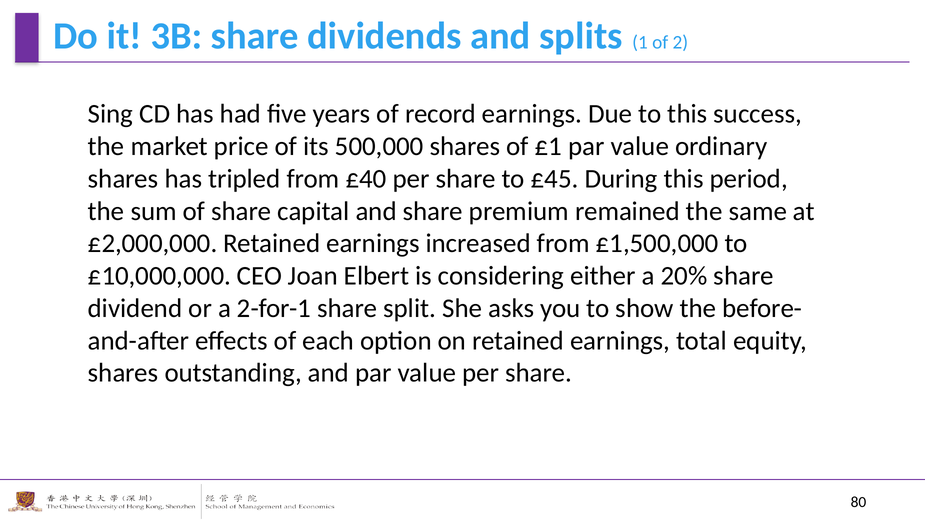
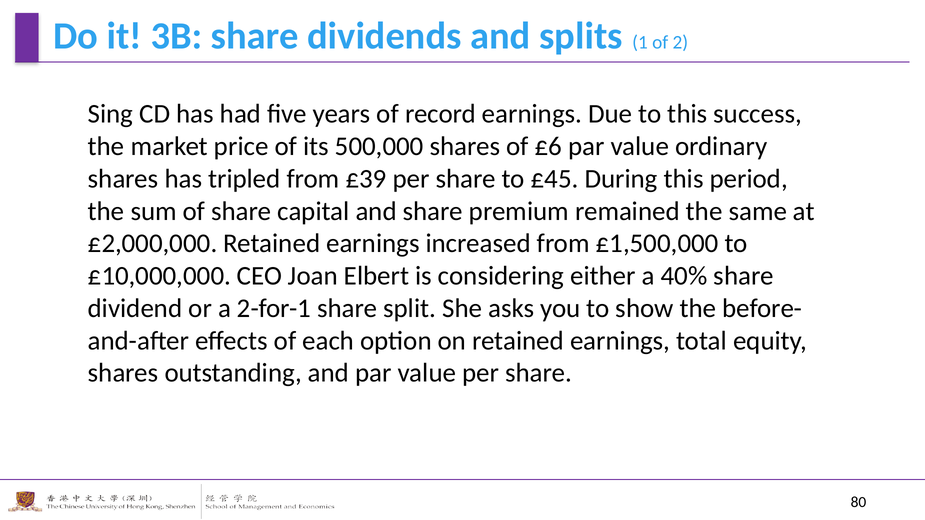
£1: £1 -> £6
£40: £40 -> £39
20%: 20% -> 40%
